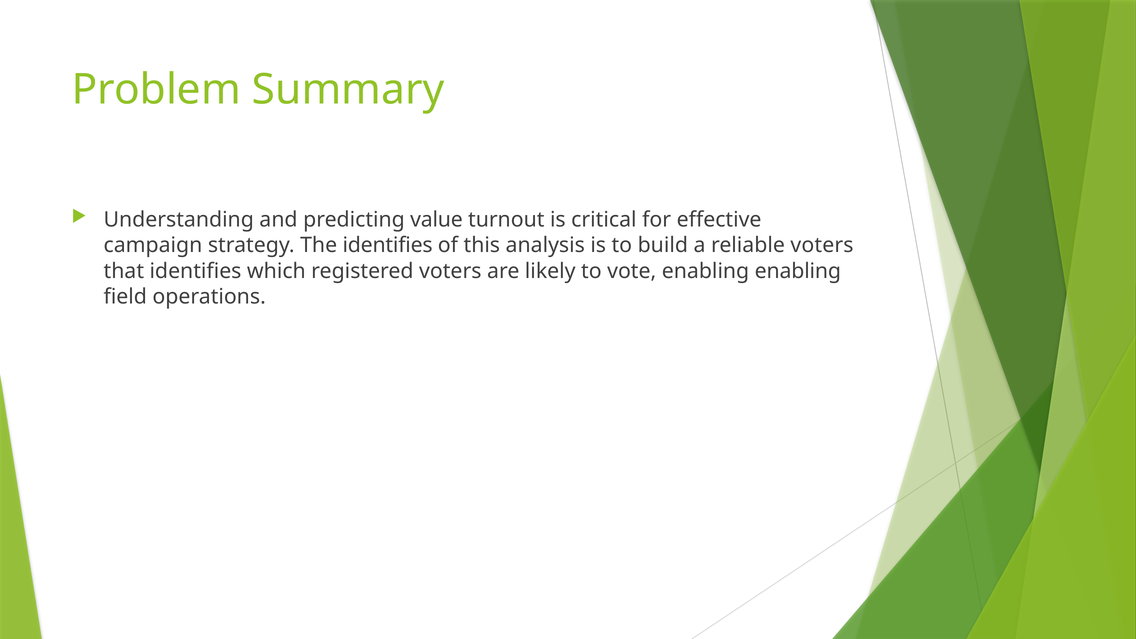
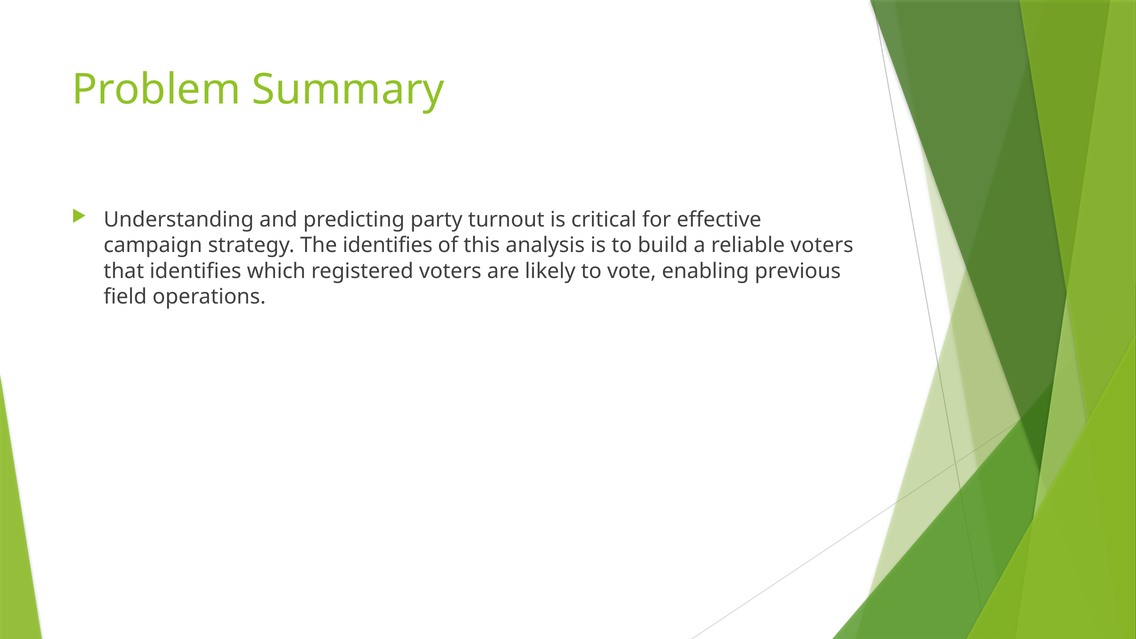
value: value -> party
enabling enabling: enabling -> previous
